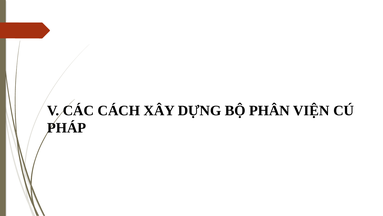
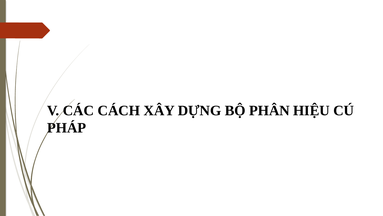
VIỆN: VIỆN -> HIỆU
